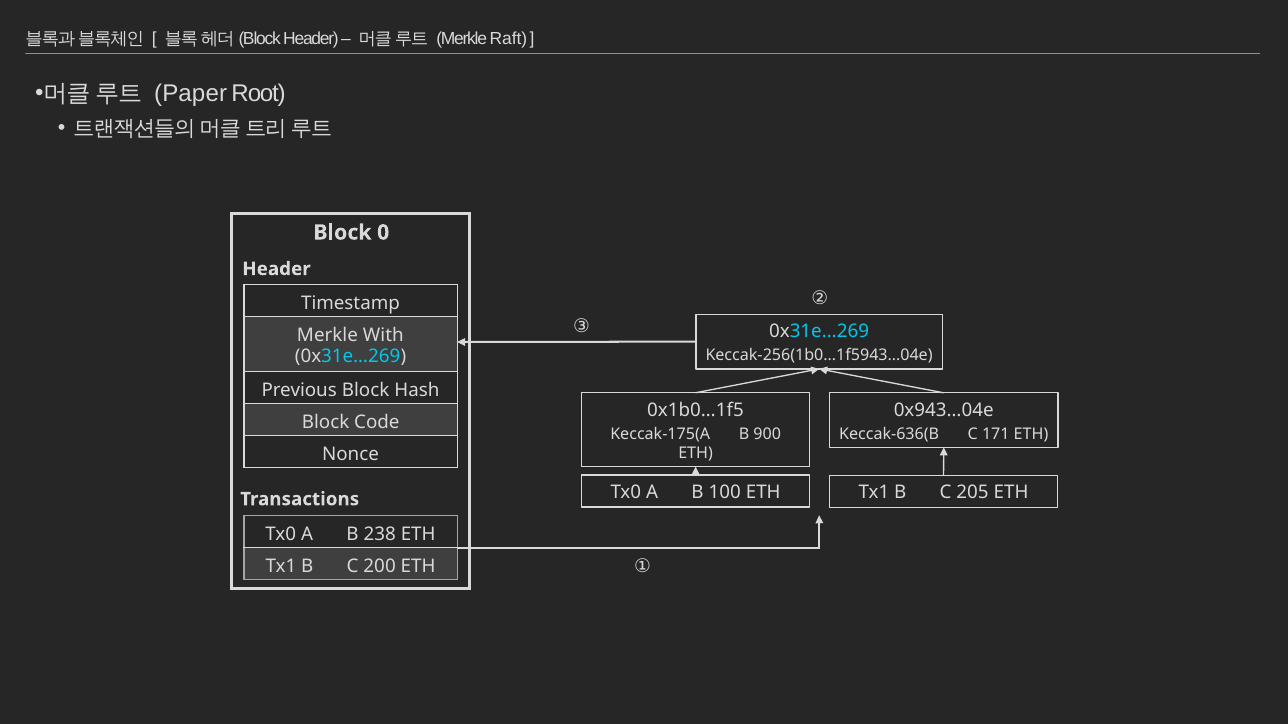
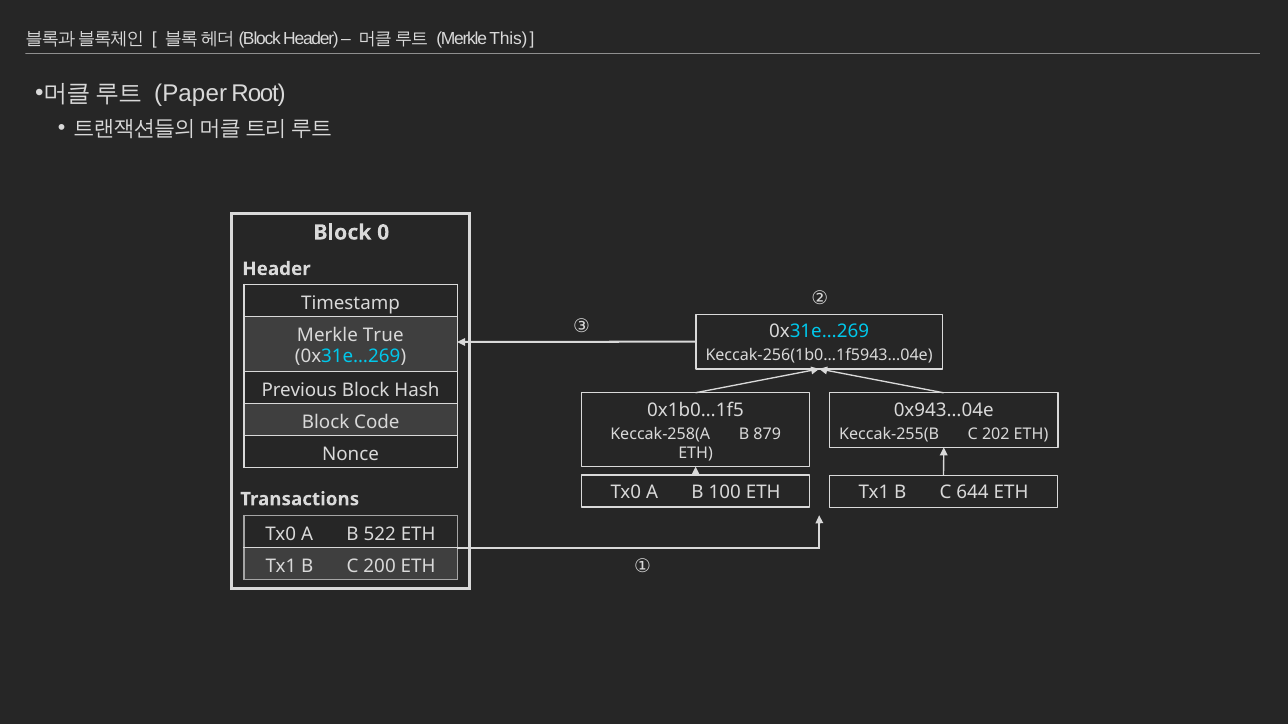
Raft: Raft -> This
With: With -> True
Keccak-175(A: Keccak-175(A -> Keccak-258(A
900: 900 -> 879
Keccak-636(B: Keccak-636(B -> Keccak-255(B
171: 171 -> 202
205: 205 -> 644
238: 238 -> 522
